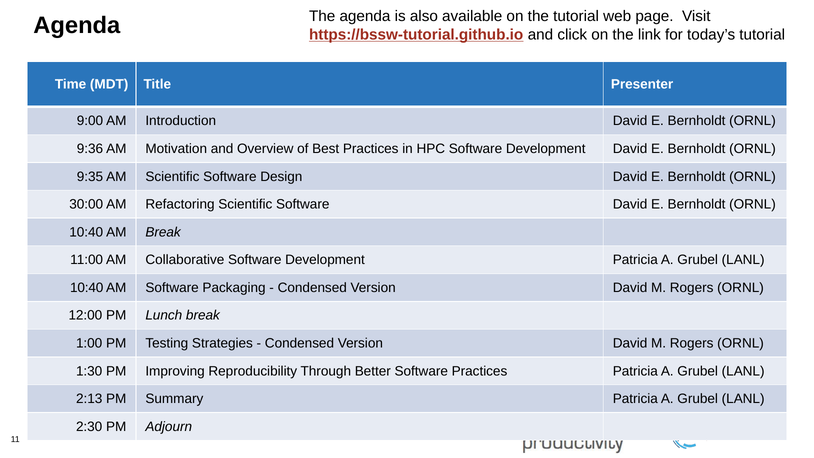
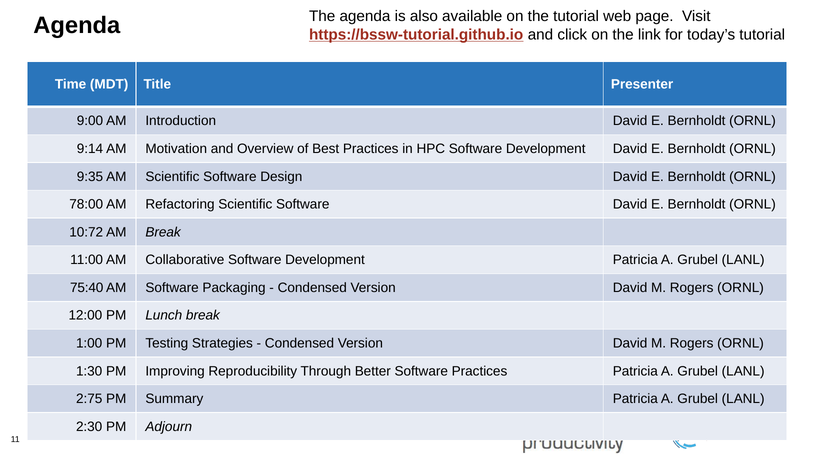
9:36: 9:36 -> 9:14
30:00: 30:00 -> 78:00
10:40 at (86, 232): 10:40 -> 10:72
10:40 at (87, 288): 10:40 -> 75:40
2:13: 2:13 -> 2:75
